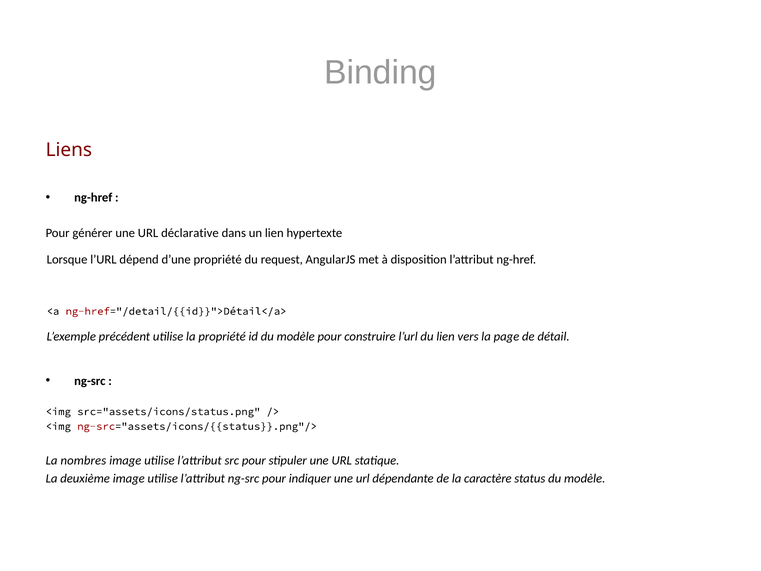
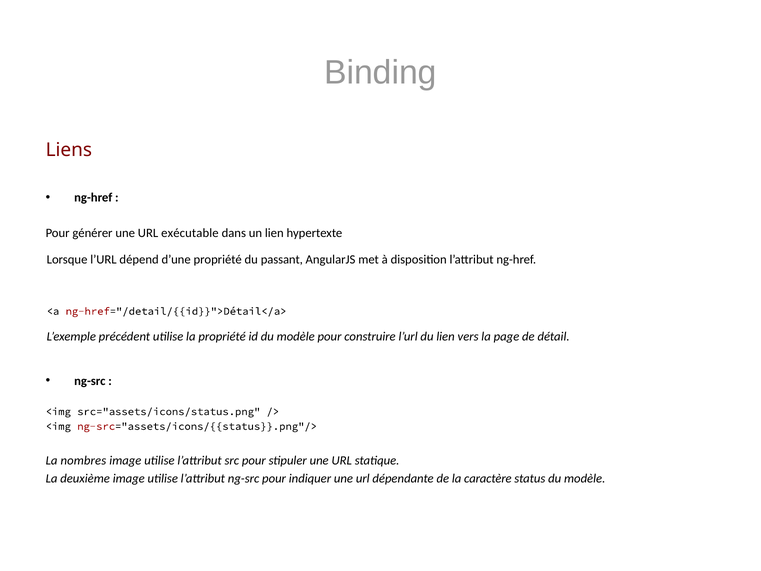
déclarative: déclarative -> exécutable
request: request -> passant
